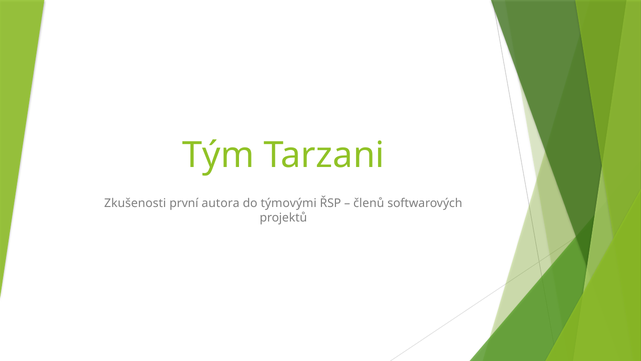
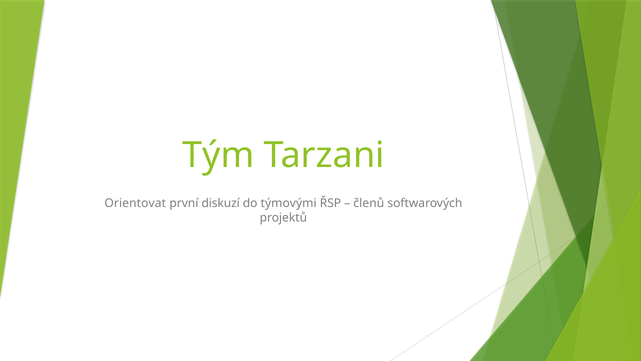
Zkušenosti: Zkušenosti -> Orientovat
autora: autora -> diskuzí
